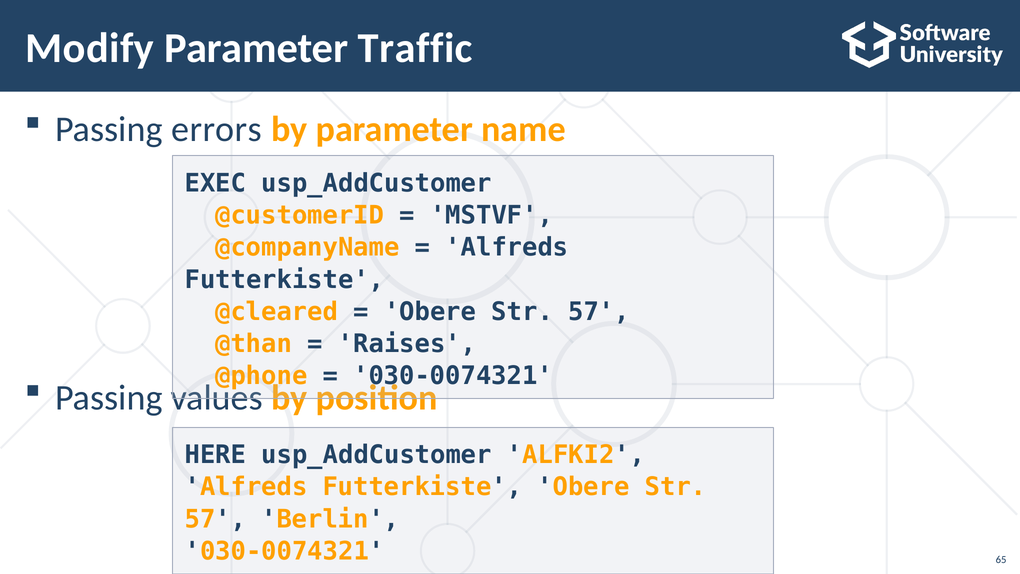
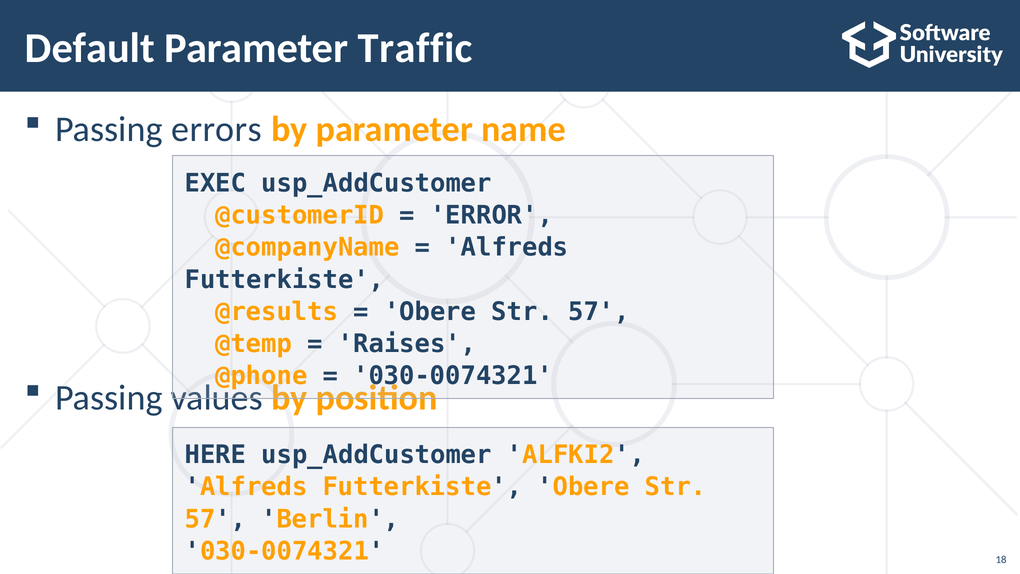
Modify: Modify -> Default
MSTVF: MSTVF -> ERROR
@cleared: @cleared -> @results
@than: @than -> @temp
65: 65 -> 18
